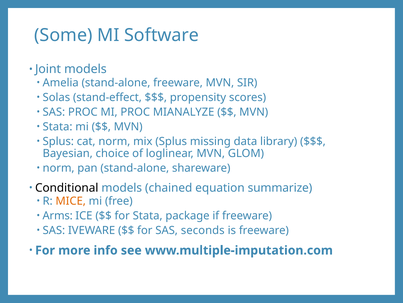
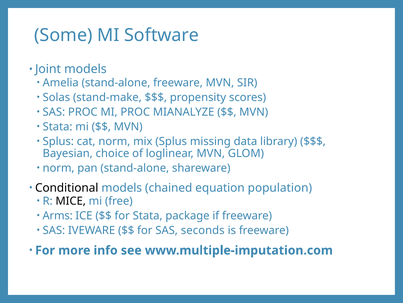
stand-effect: stand-effect -> stand-make
summarize: summarize -> population
MICE colour: orange -> black
